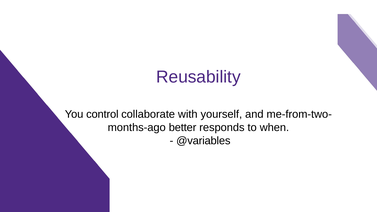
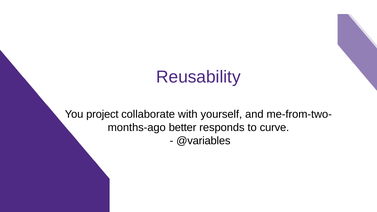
control: control -> project
when: when -> curve
